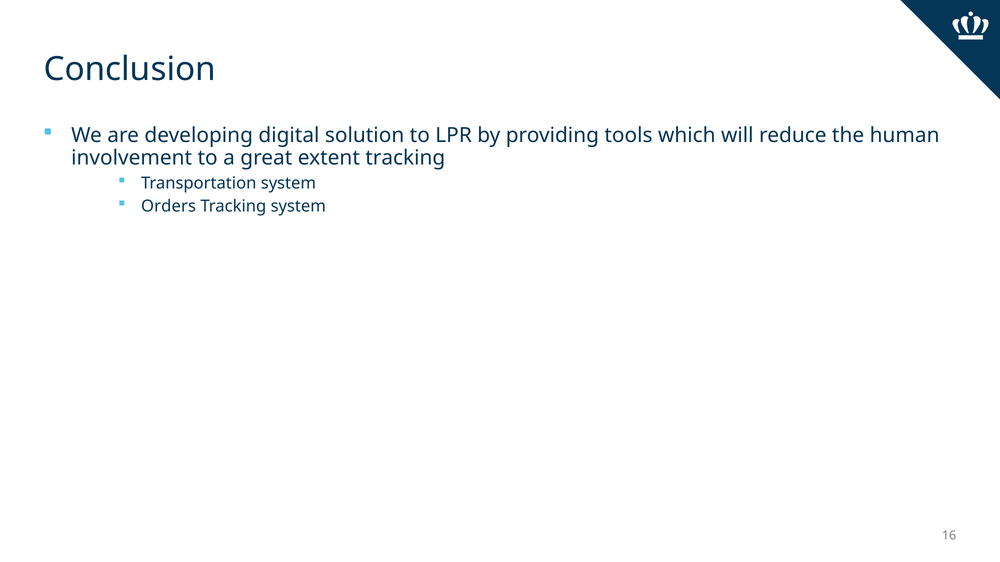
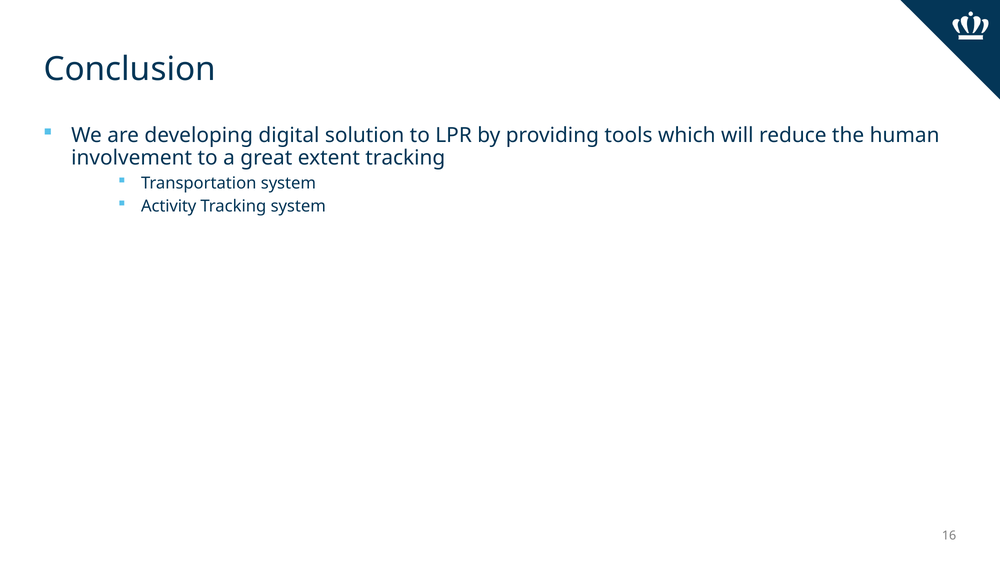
Orders: Orders -> Activity
